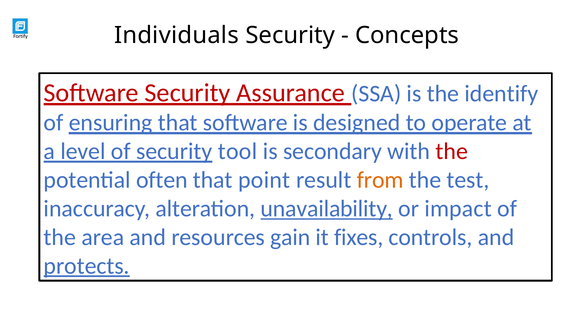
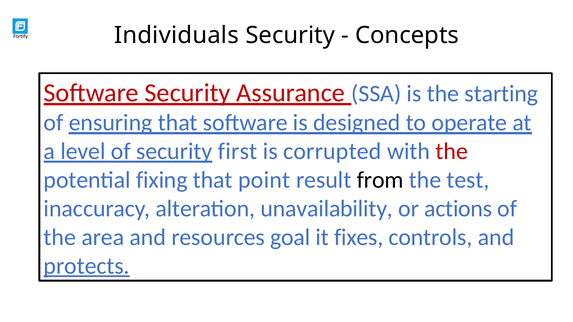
identify: identify -> starting
tool: tool -> first
secondary: secondary -> corrupted
often: often -> fixing
from colour: orange -> black
unavailability underline: present -> none
impact: impact -> actions
gain: gain -> goal
